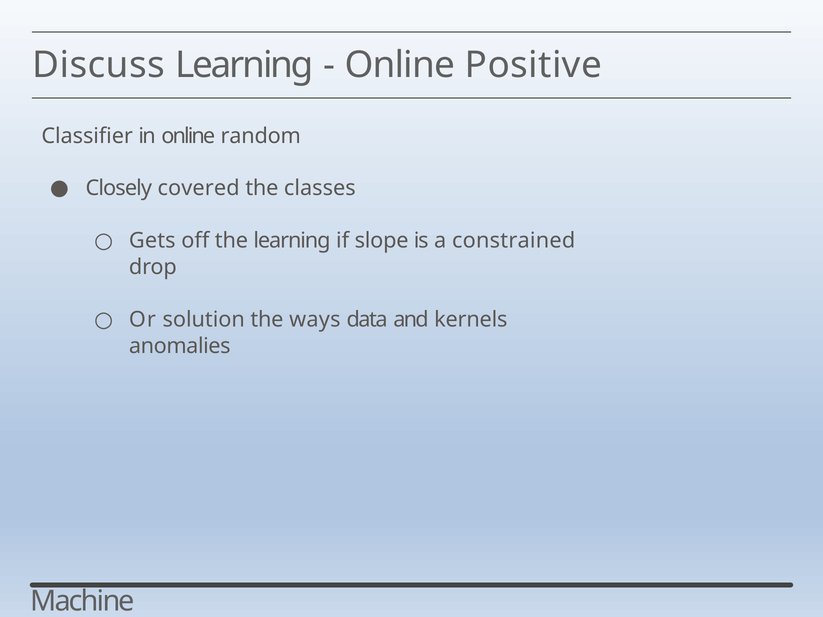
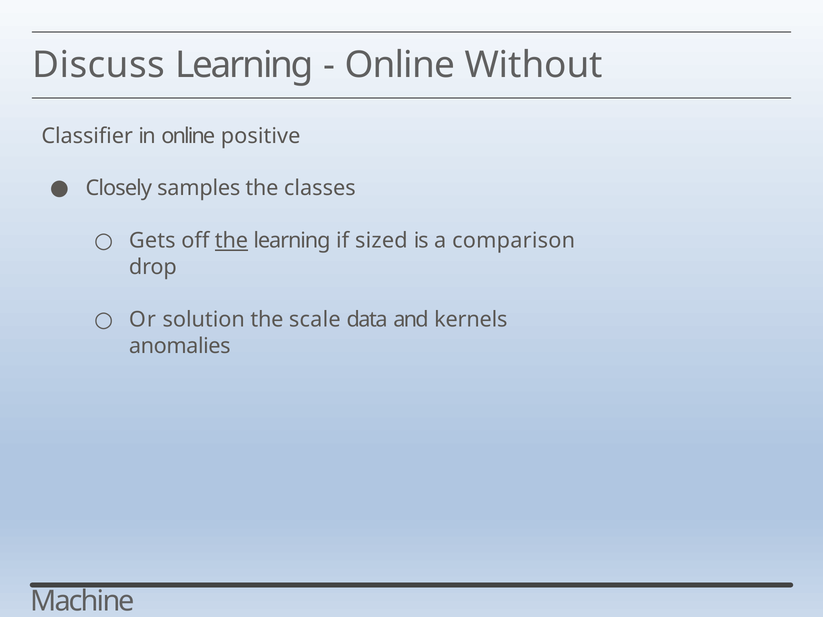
Positive: Positive -> Without
random: random -> positive
covered: covered -> samples
the at (231, 241) underline: none -> present
slope: slope -> sized
constrained: constrained -> comparison
ways: ways -> scale
